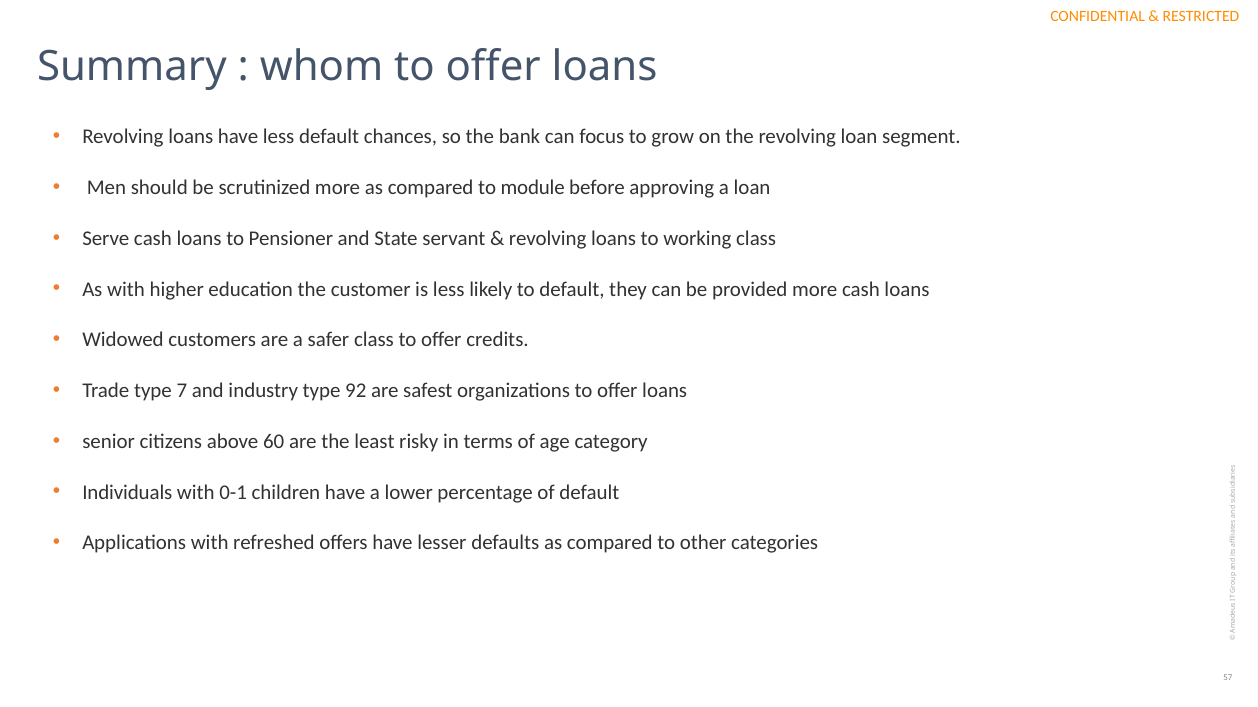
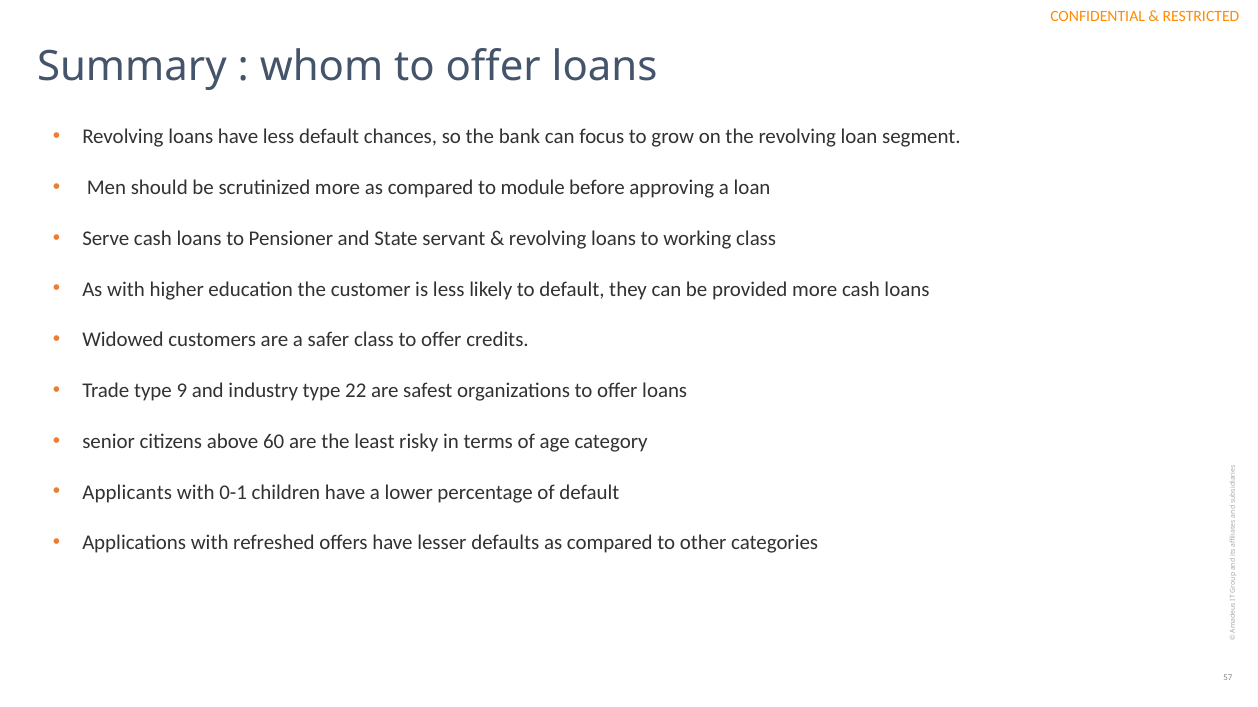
7: 7 -> 9
92: 92 -> 22
Individuals: Individuals -> Applicants
